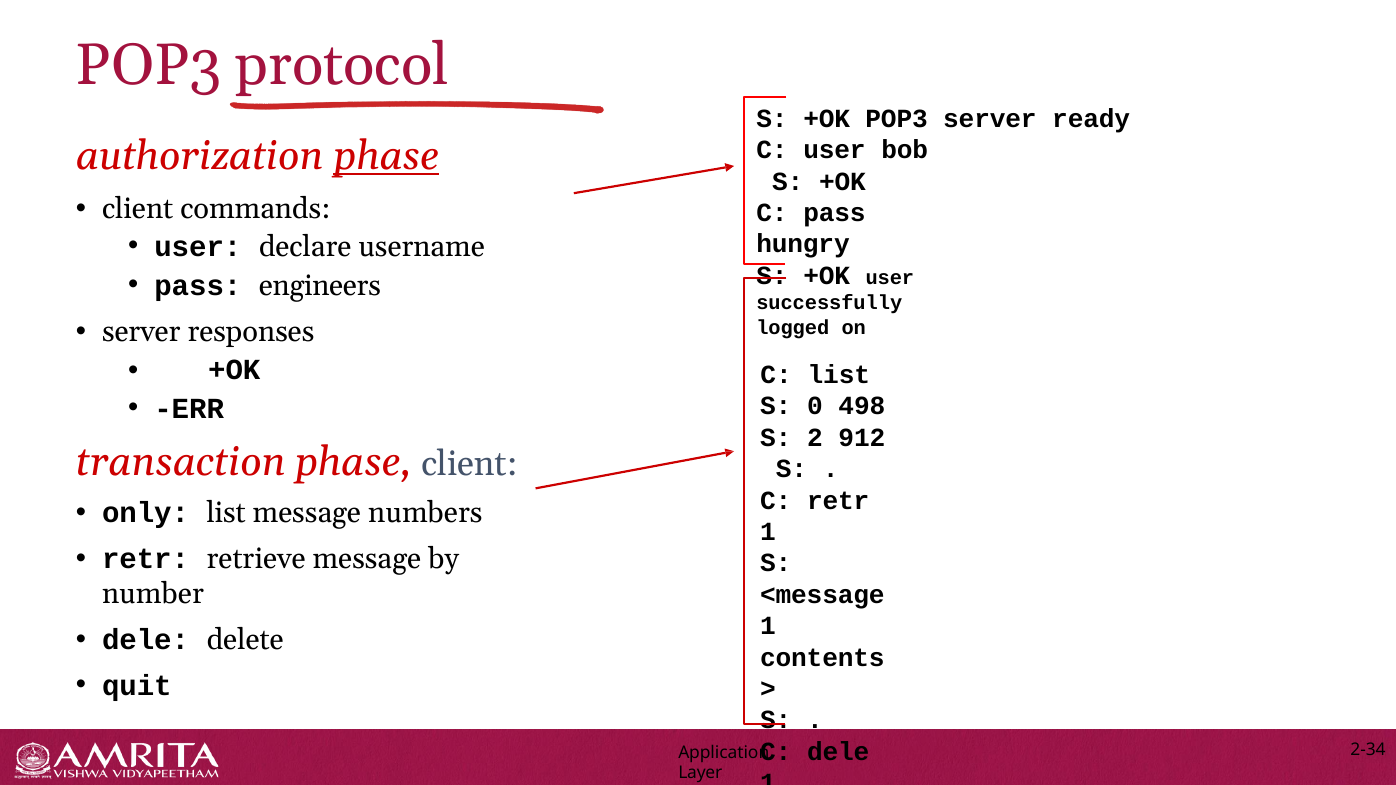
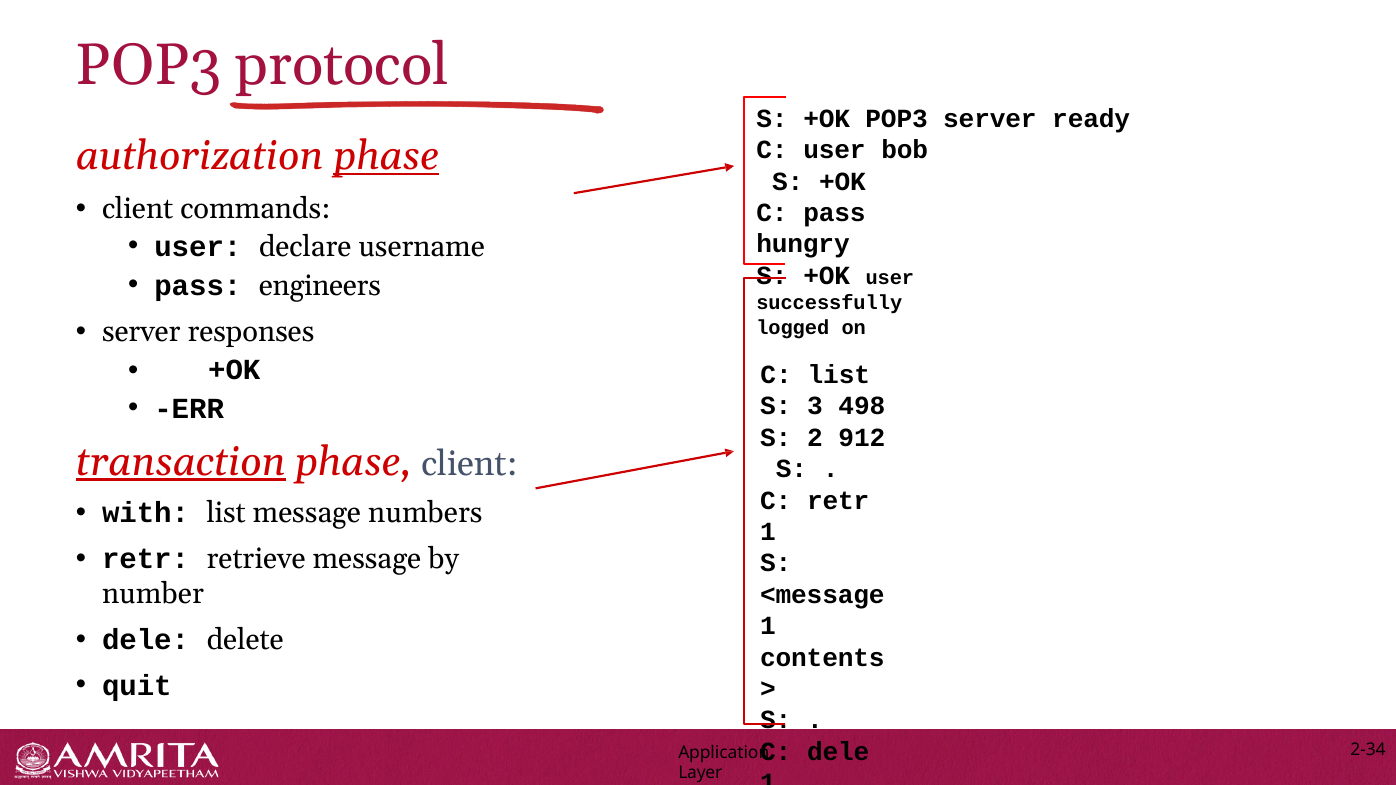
0: 0 -> 3
transaction underline: none -> present
only: only -> with
